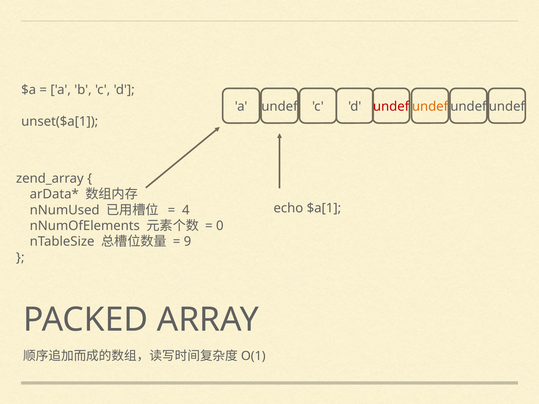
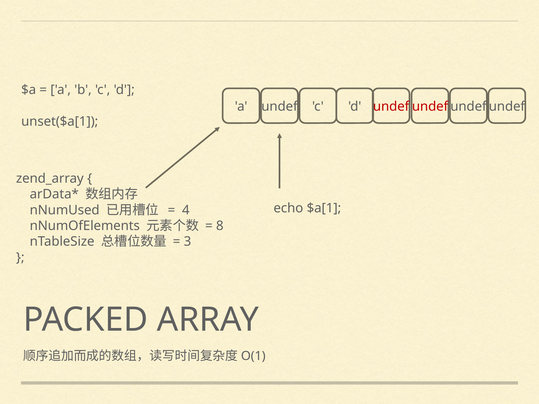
undef at (430, 107) colour: orange -> red
0: 0 -> 8
9: 9 -> 3
